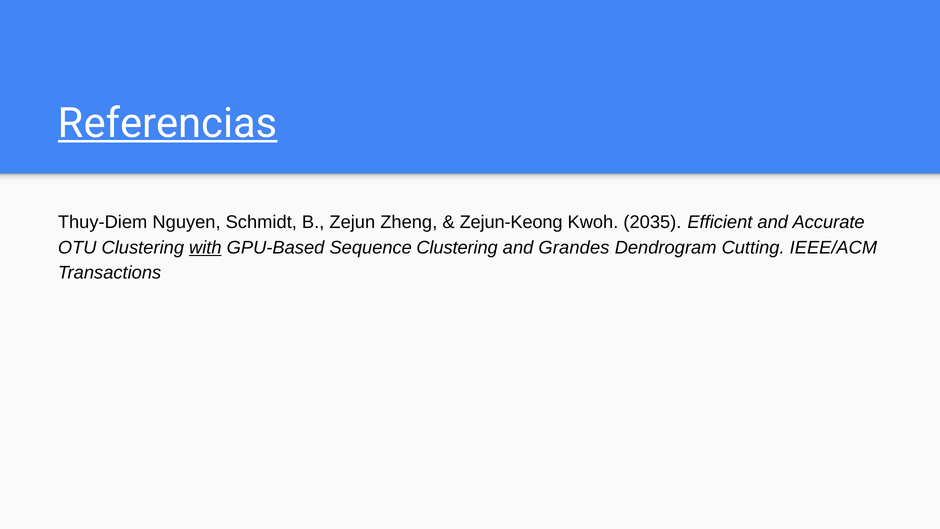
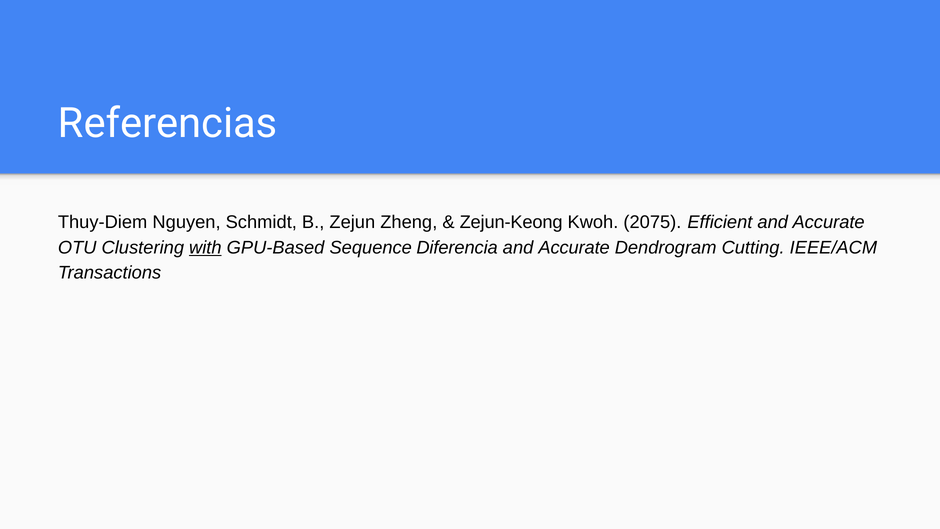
Referencias underline: present -> none
2035: 2035 -> 2075
Sequence Clustering: Clustering -> Diferencia
Grandes at (574, 247): Grandes -> Accurate
